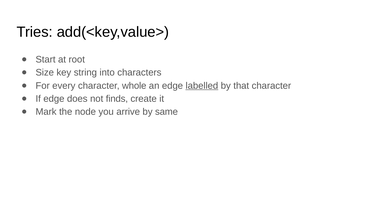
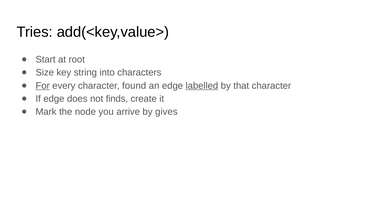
For underline: none -> present
whole: whole -> found
same: same -> gives
